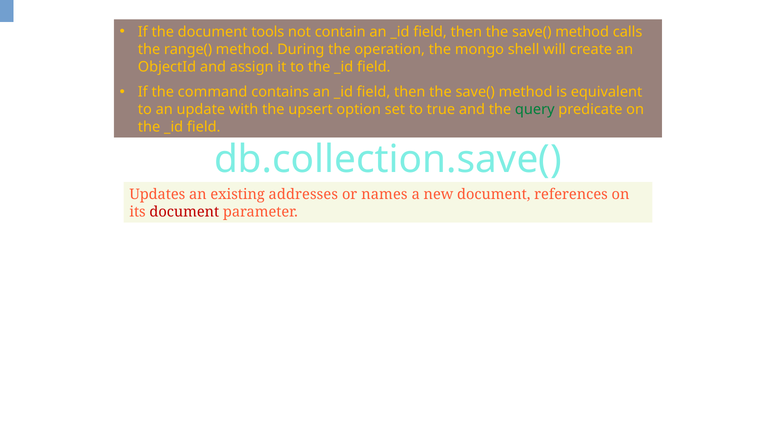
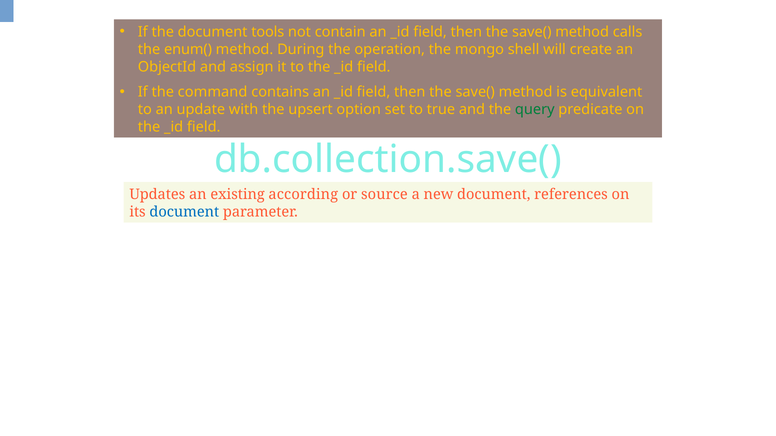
range(: range( -> enum(
addresses: addresses -> according
names: names -> source
document at (184, 212) colour: red -> blue
